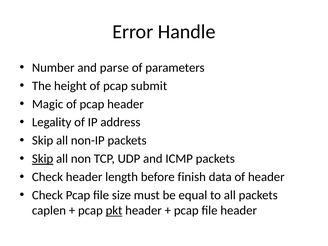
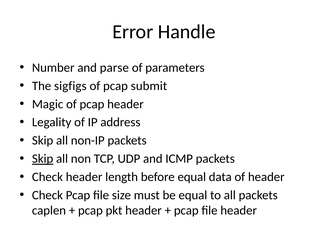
height: height -> sigfigs
before finish: finish -> equal
pkt underline: present -> none
